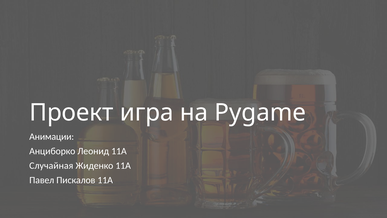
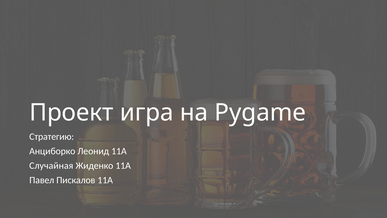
Анимации: Анимации -> Стратегию
